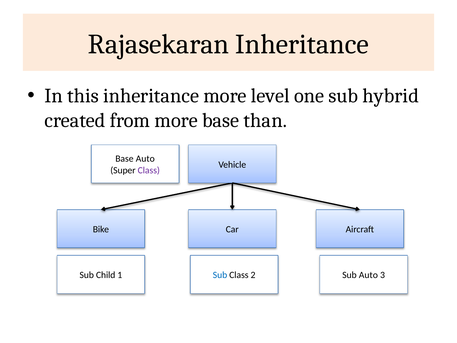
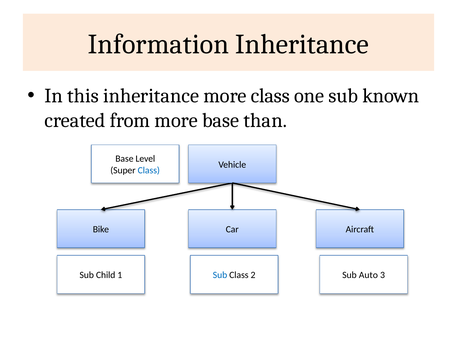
Rajasekaran: Rajasekaran -> Information
more level: level -> class
hybrid: hybrid -> known
Base Auto: Auto -> Level
Class at (149, 170) colour: purple -> blue
